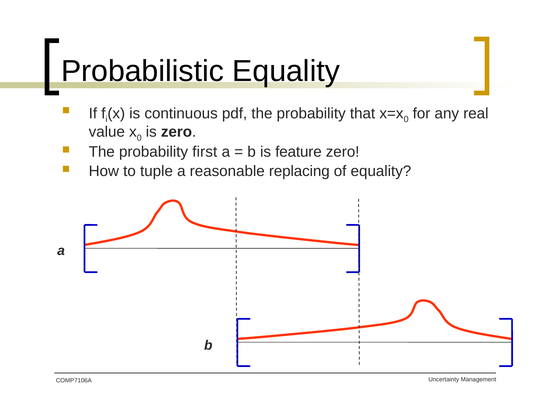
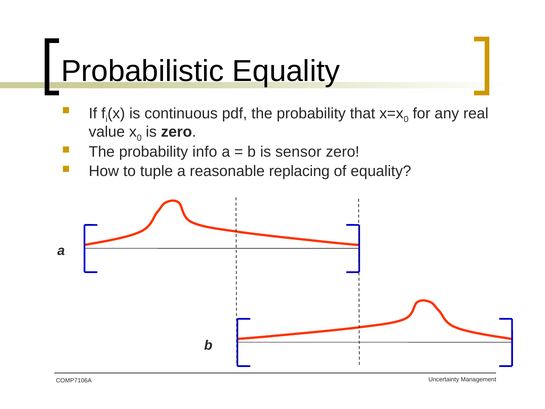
first: first -> info
feature: feature -> sensor
